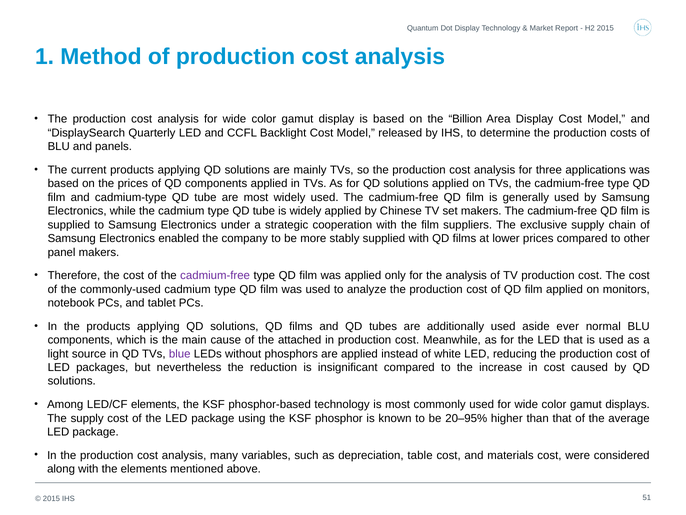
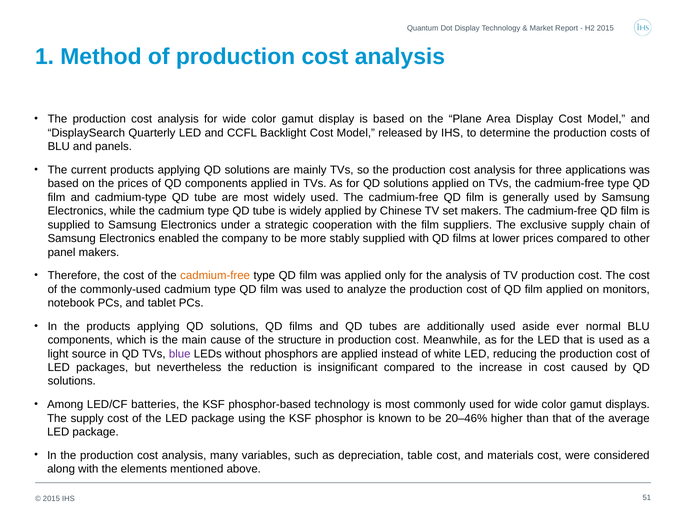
Billion: Billion -> Plane
cadmium-free at (215, 275) colour: purple -> orange
attached: attached -> structure
LED/CF elements: elements -> batteries
20–95%: 20–95% -> 20–46%
